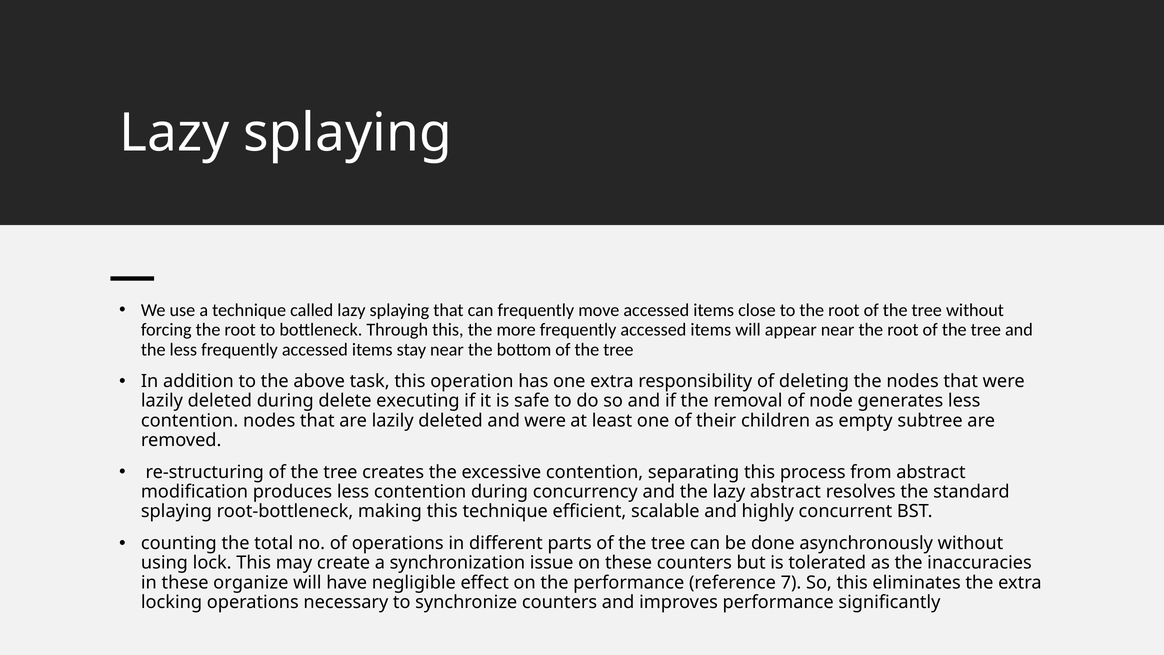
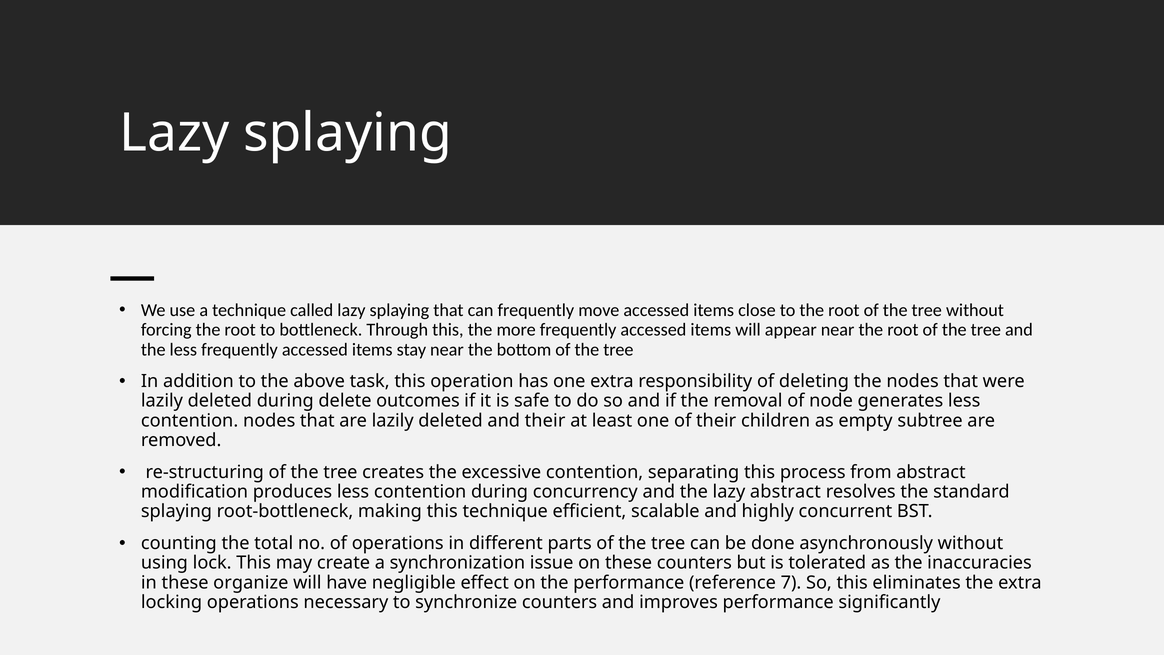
executing: executing -> outcomes
and were: were -> their
